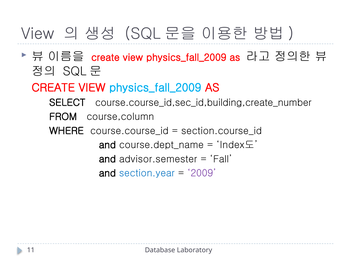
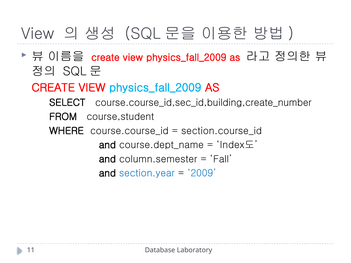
course,column: course,column -> course,student
advisor.semester: advisor.semester -> column.semester
2009 colour: purple -> blue
